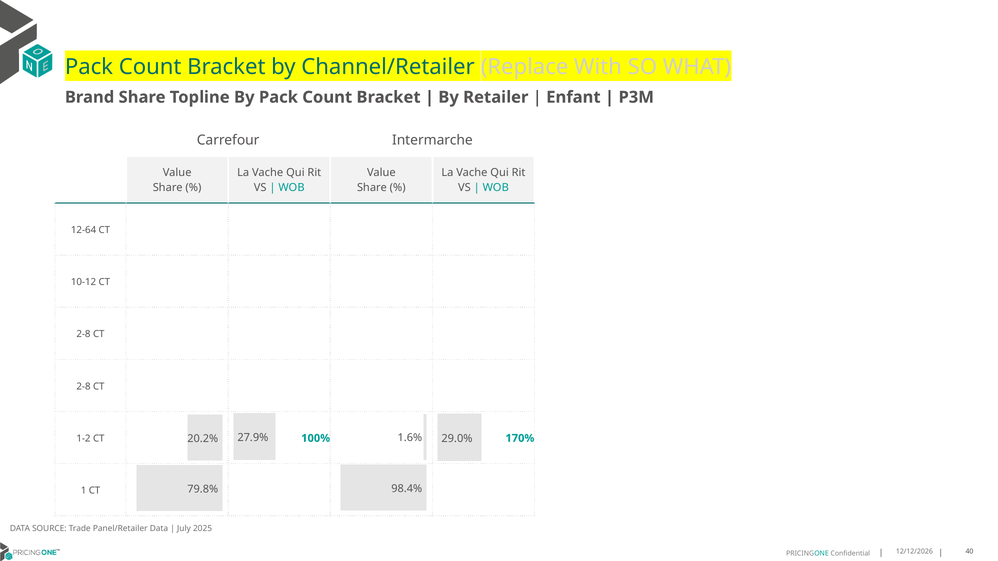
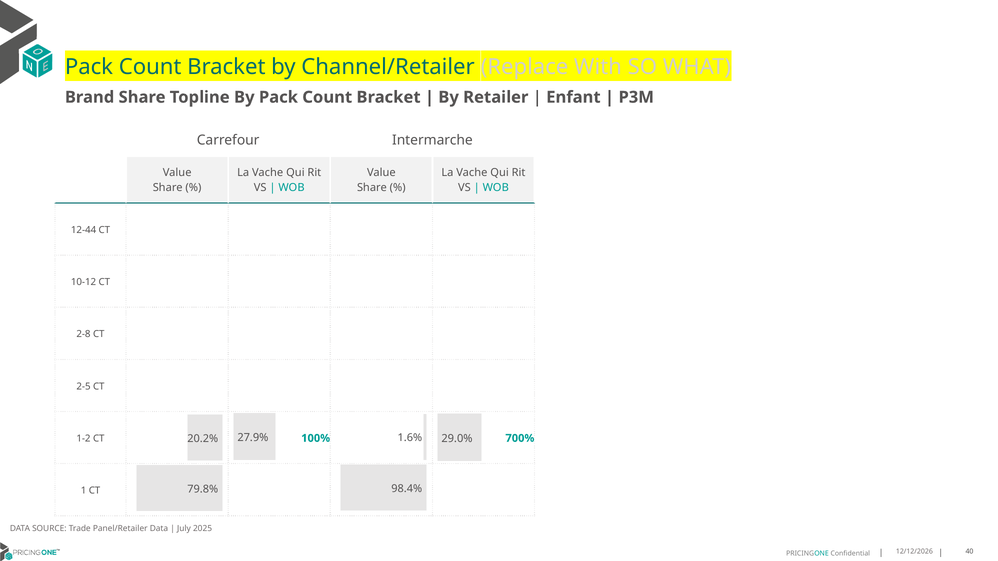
12-64: 12-64 -> 12-44
2-8 at (84, 387): 2-8 -> 2-5
170%: 170% -> 700%
